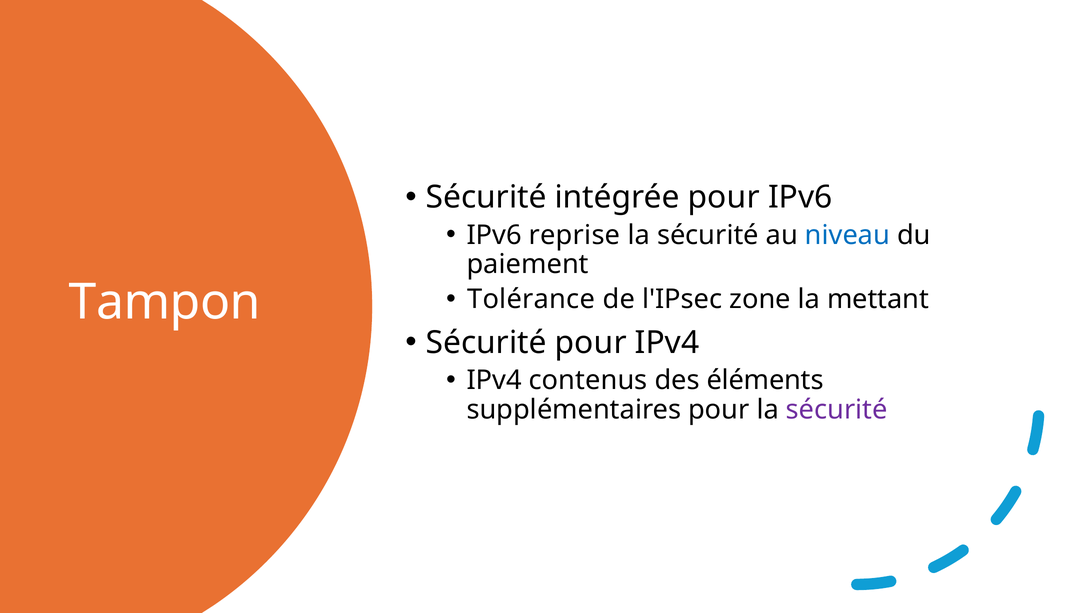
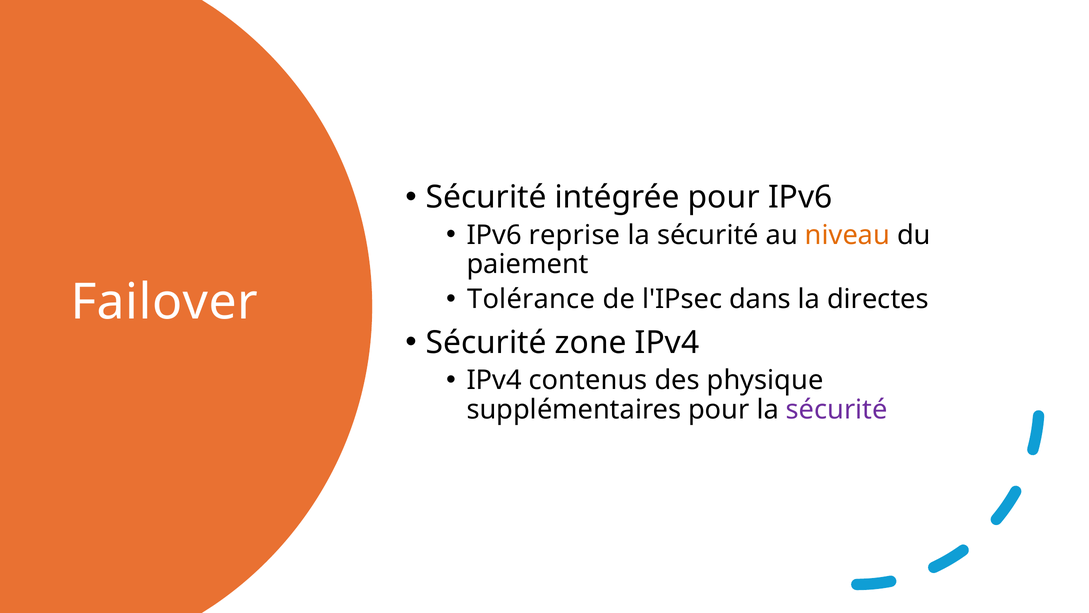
niveau colour: blue -> orange
zone: zone -> dans
mettant: mettant -> directes
Tampon: Tampon -> Failover
Sécurité pour: pour -> zone
éléments: éléments -> physique
